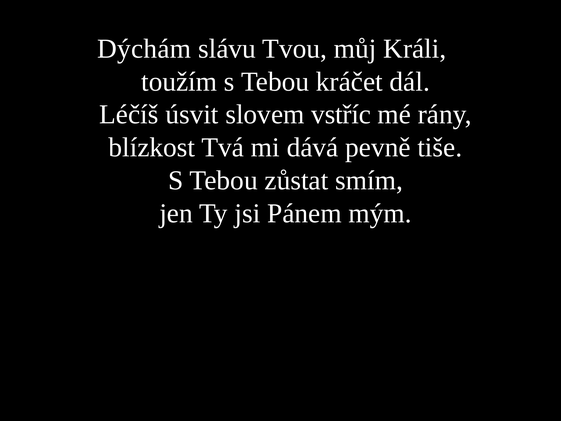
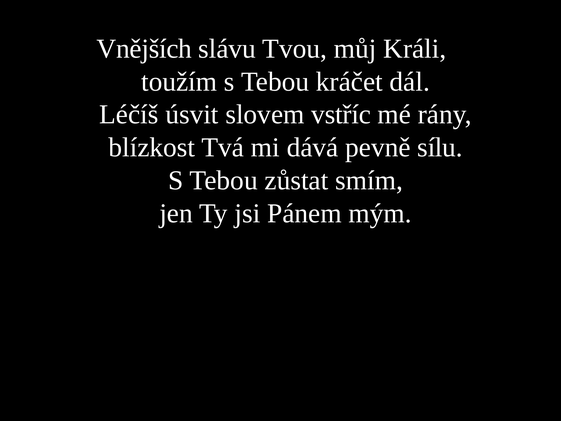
Dýchám: Dýchám -> Vnějších
tiše: tiše -> sílu
